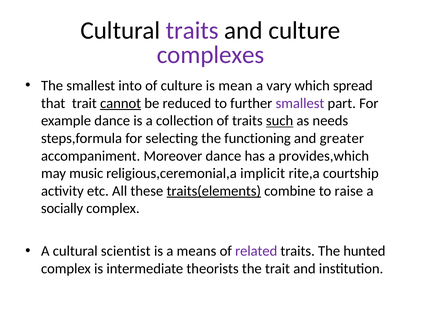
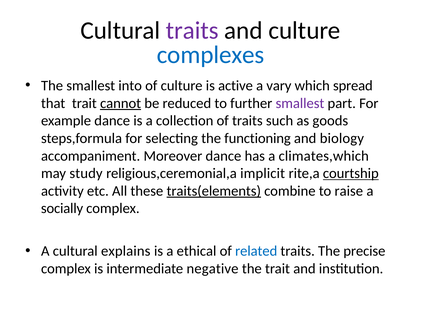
complexes colour: purple -> blue
mean: mean -> active
such underline: present -> none
needs: needs -> goods
greater: greater -> biology
provides,which: provides,which -> climates,which
music: music -> study
courtship underline: none -> present
scientist: scientist -> explains
means: means -> ethical
related colour: purple -> blue
hunted: hunted -> precise
theorists: theorists -> negative
